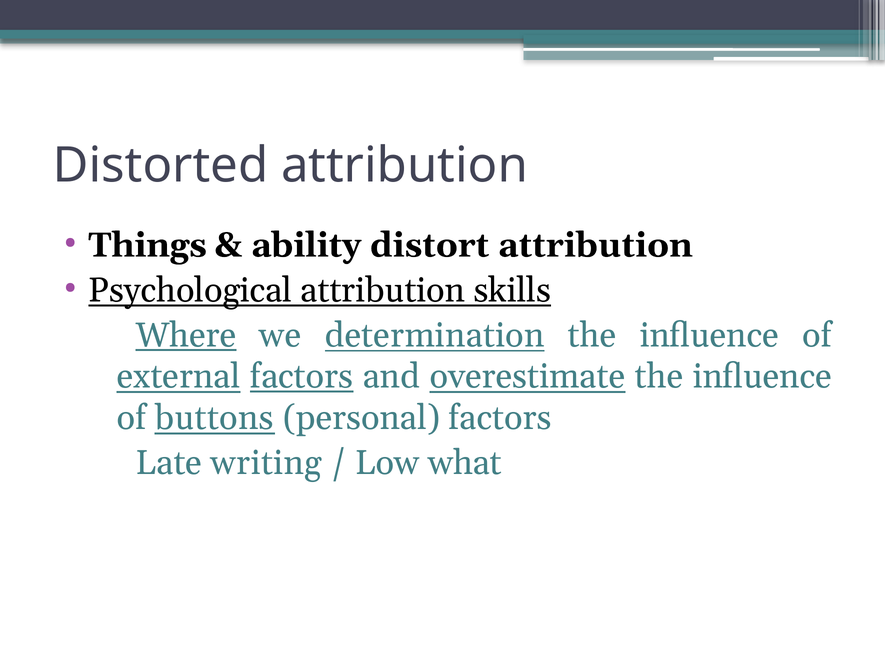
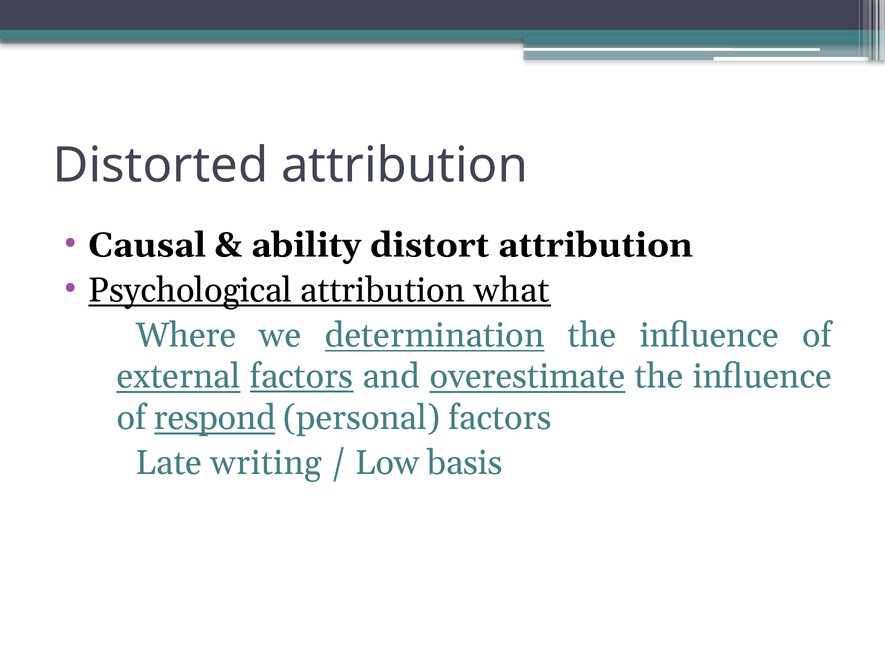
Things: Things -> Causal
skills: skills -> what
Where underline: present -> none
buttons: buttons -> respond
what: what -> basis
